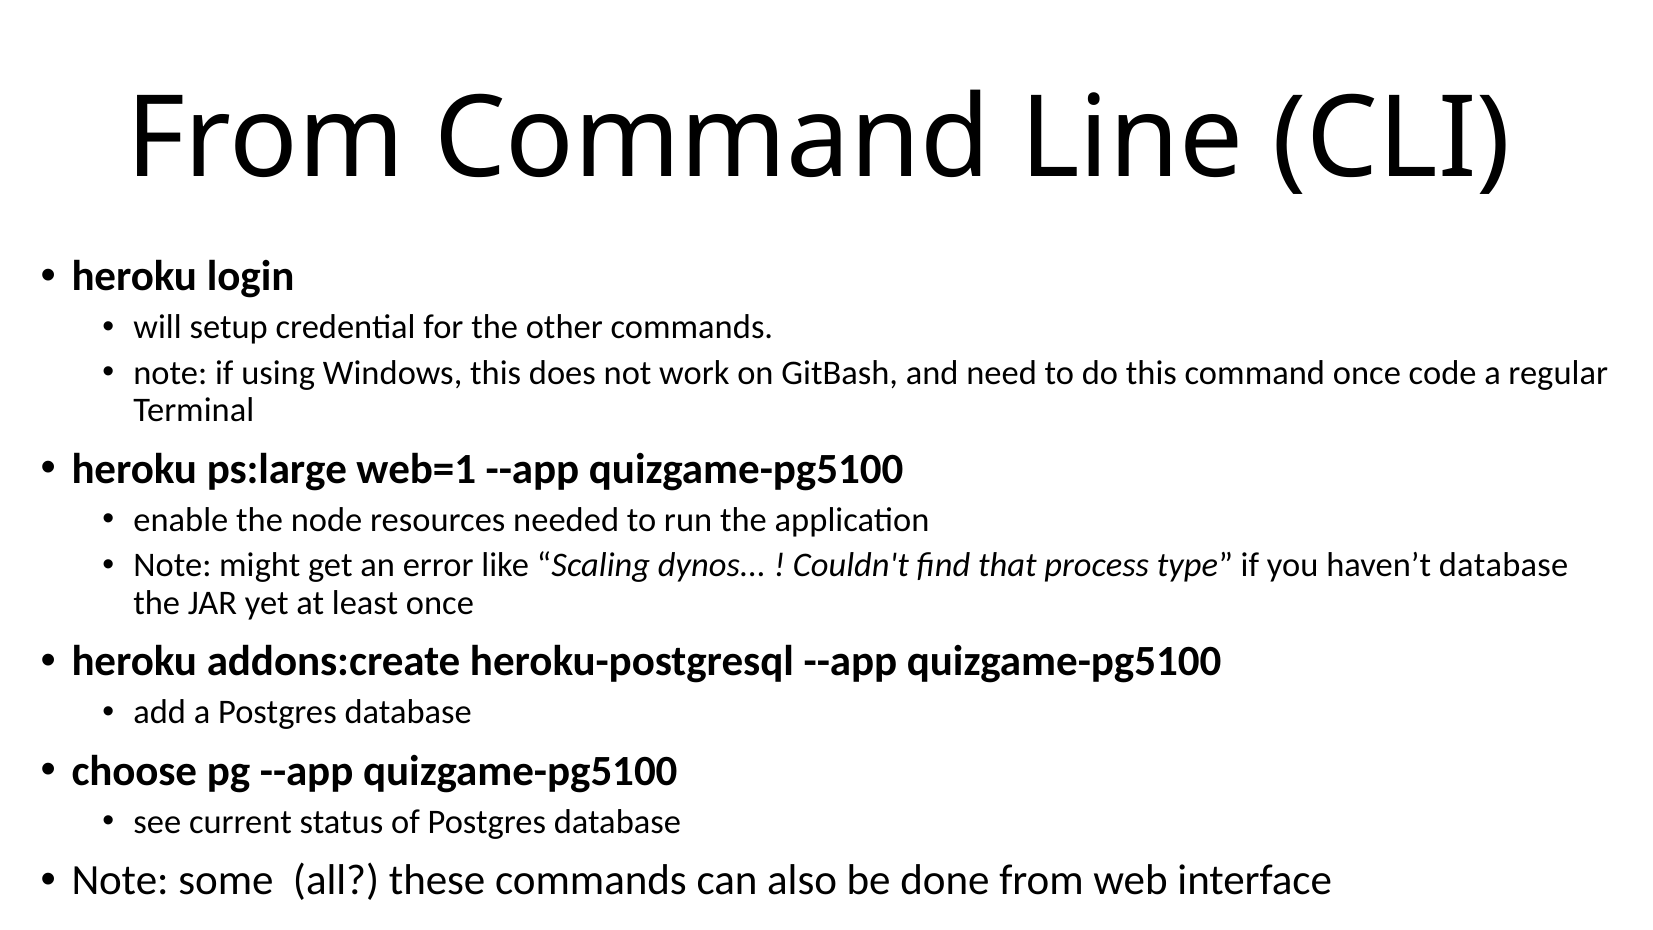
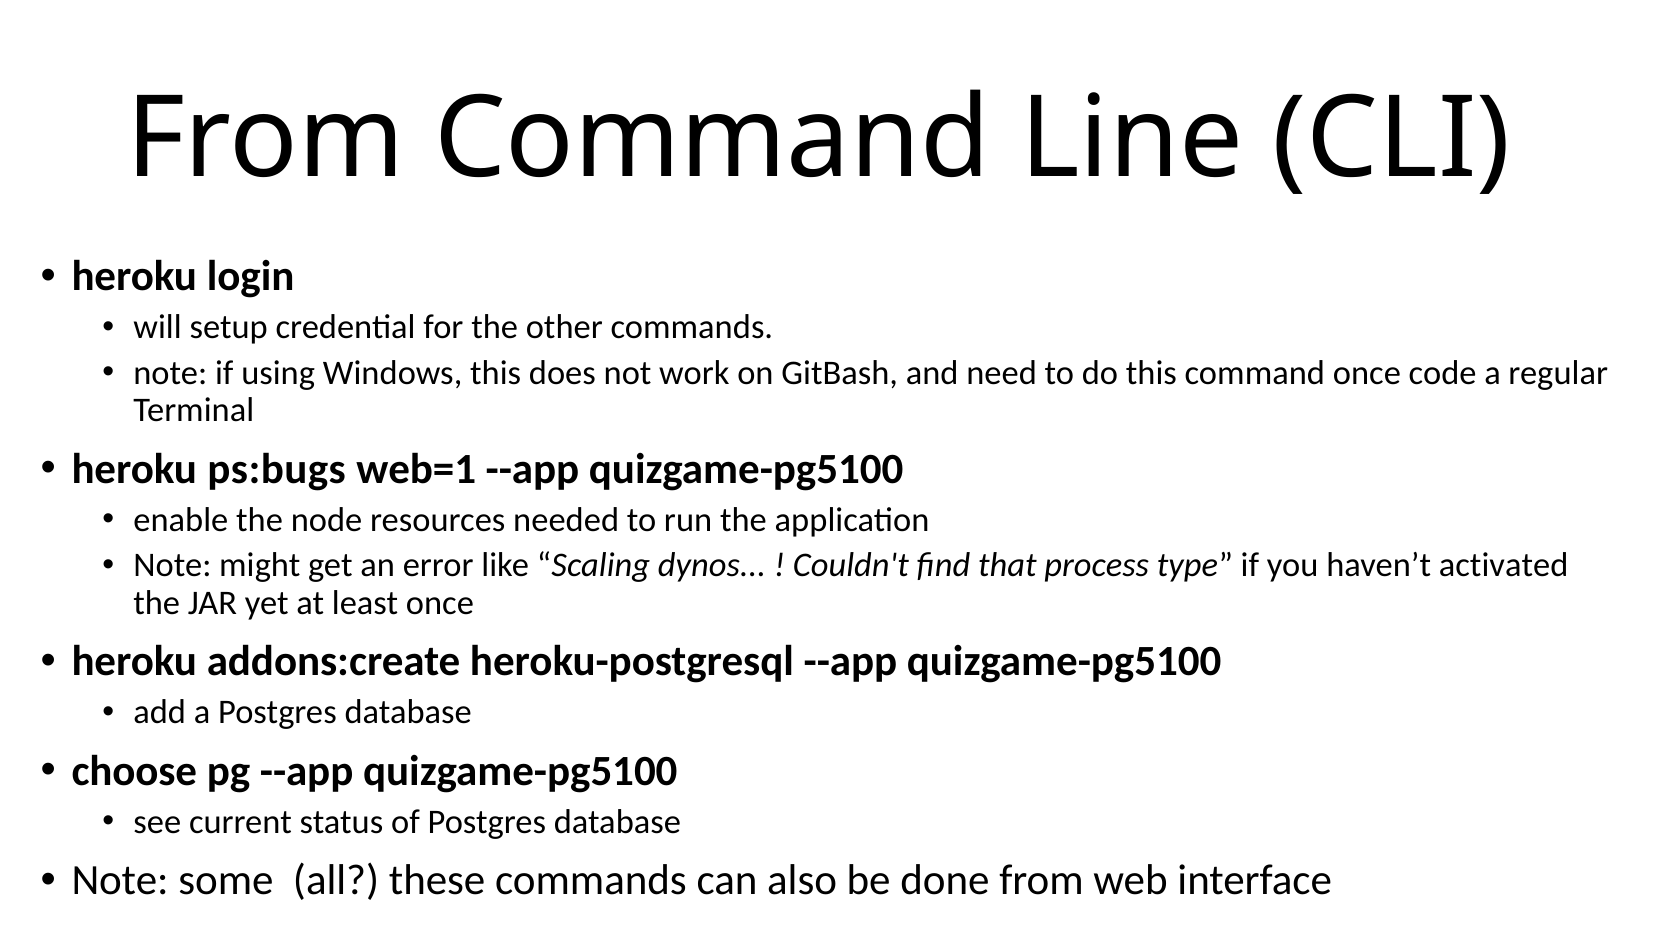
ps:large: ps:large -> ps:bugs
haven’t database: database -> activated
